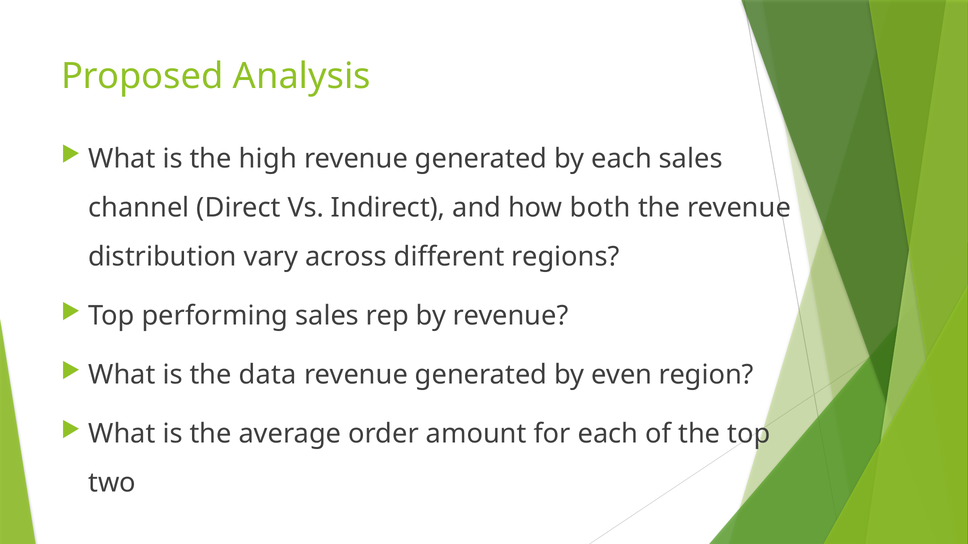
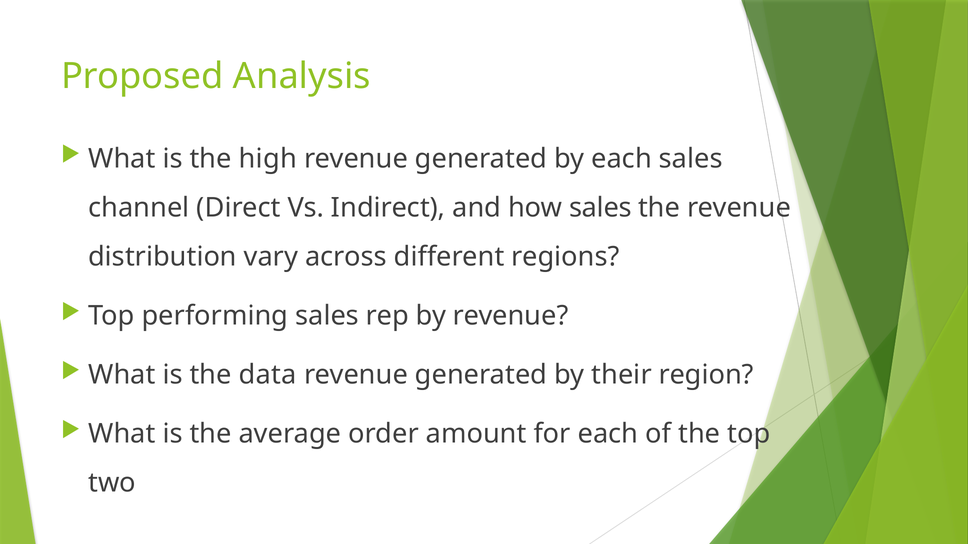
how both: both -> sales
even: even -> their
